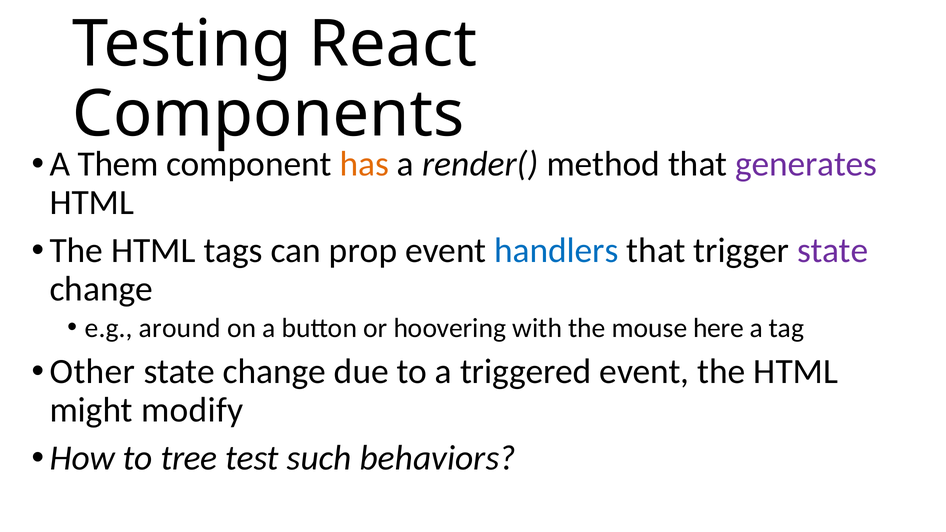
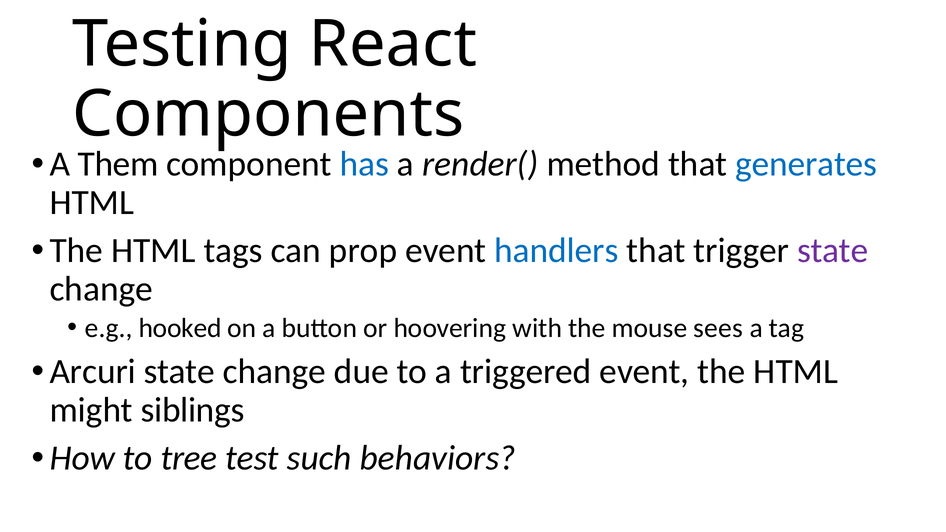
has colour: orange -> blue
generates colour: purple -> blue
around: around -> hooked
here: here -> sees
Other: Other -> Arcuri
modify: modify -> siblings
